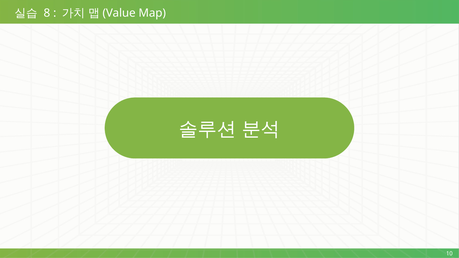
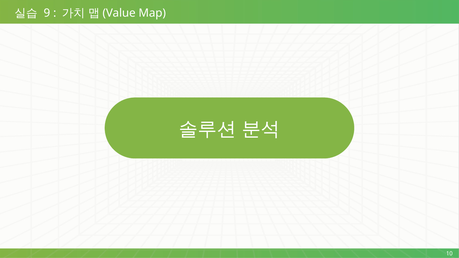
8: 8 -> 9
